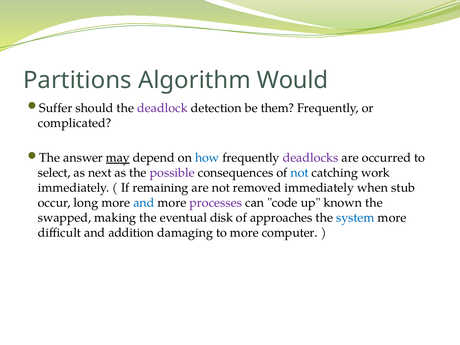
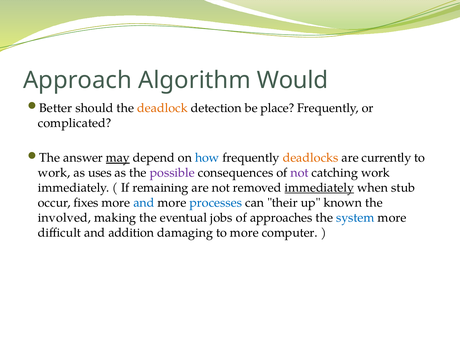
Partitions: Partitions -> Approach
Suffer: Suffer -> Better
deadlock colour: purple -> orange
them: them -> place
deadlocks colour: purple -> orange
occurred: occurred -> currently
select at (54, 173): select -> work
next: next -> uses
not at (299, 173) colour: blue -> purple
immediately at (319, 188) underline: none -> present
long: long -> fixes
processes colour: purple -> blue
code: code -> their
swapped: swapped -> involved
disk: disk -> jobs
